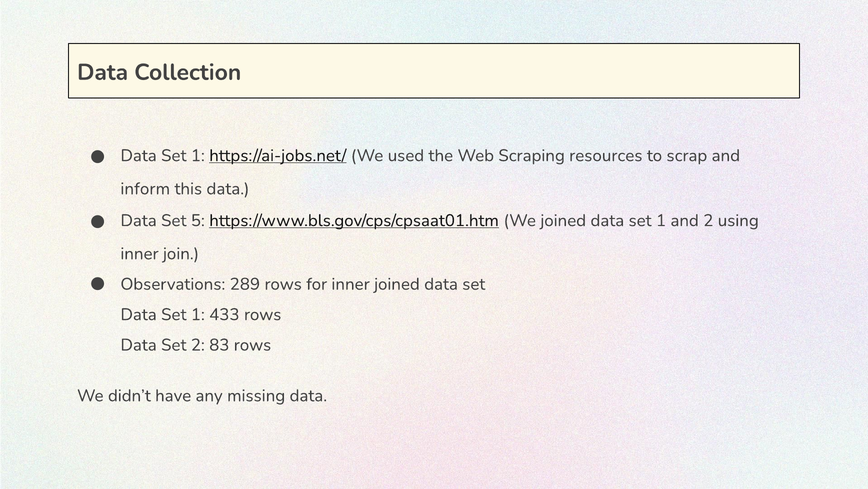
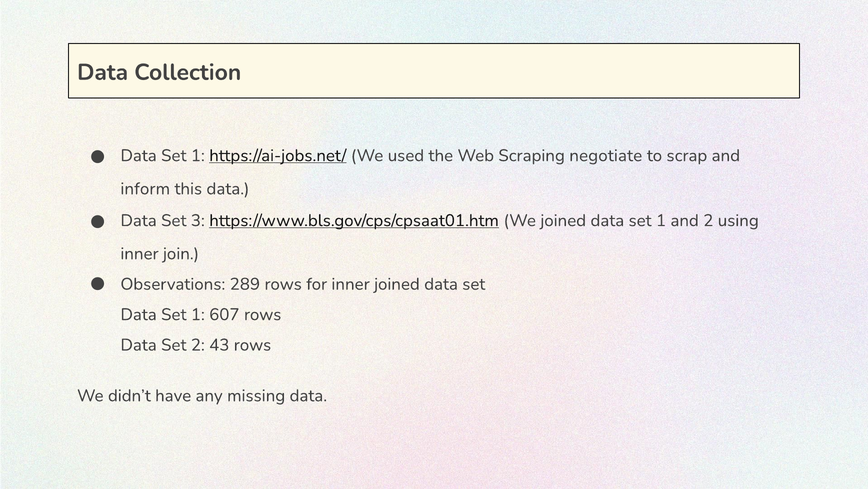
resources: resources -> negotiate
5: 5 -> 3
433: 433 -> 607
83: 83 -> 43
